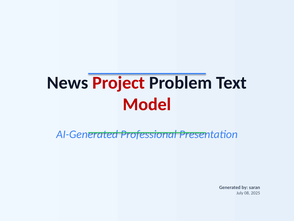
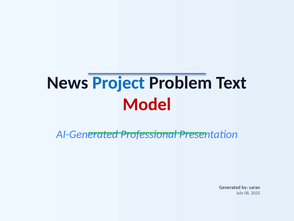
Project colour: red -> blue
